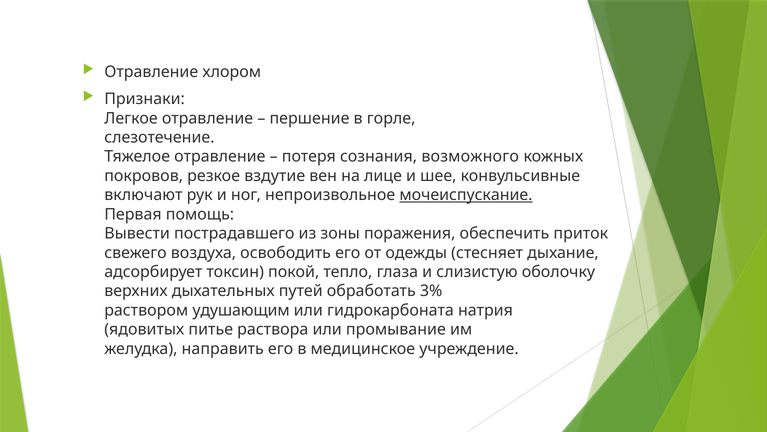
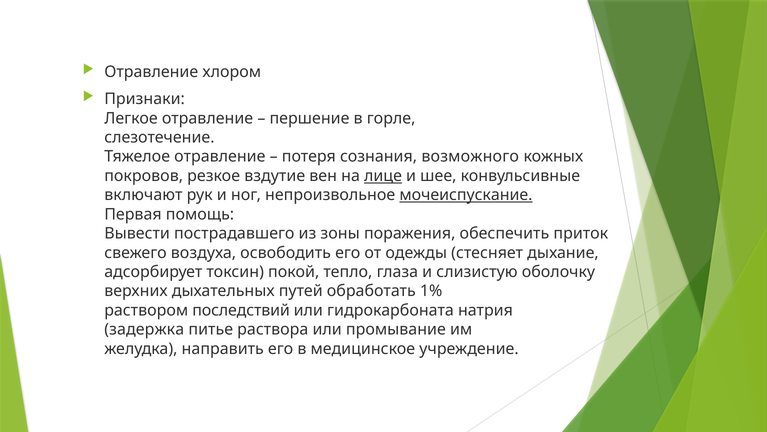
лице underline: none -> present
3%: 3% -> 1%
удушающим: удушающим -> последствий
ядовитых: ядовитых -> задержка
